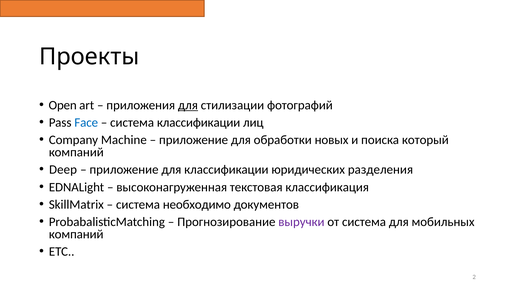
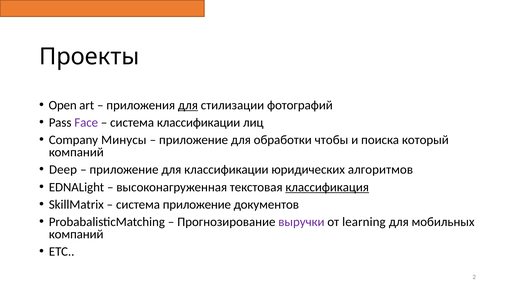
Face colour: blue -> purple
Machine: Machine -> Минусы
новых: новых -> чтобы
разделения: разделения -> алгоритмов
классификация underline: none -> present
система необходимо: необходимо -> приложение
от система: система -> learning
